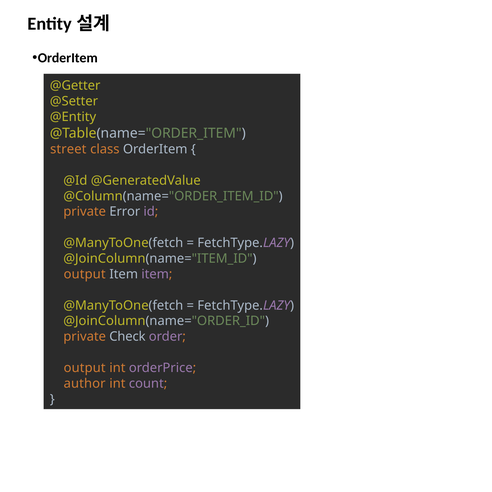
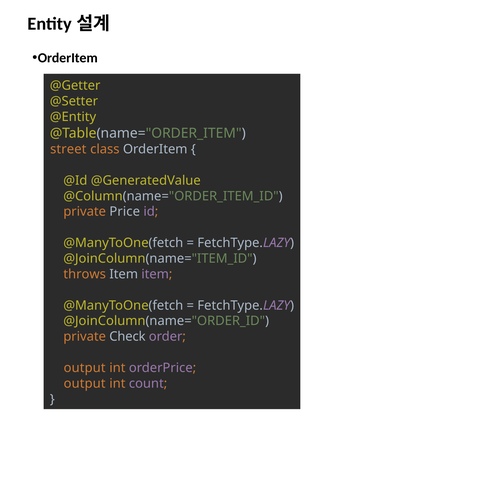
Error: Error -> Price
output at (85, 274): output -> throws
author at (85, 384): author -> output
